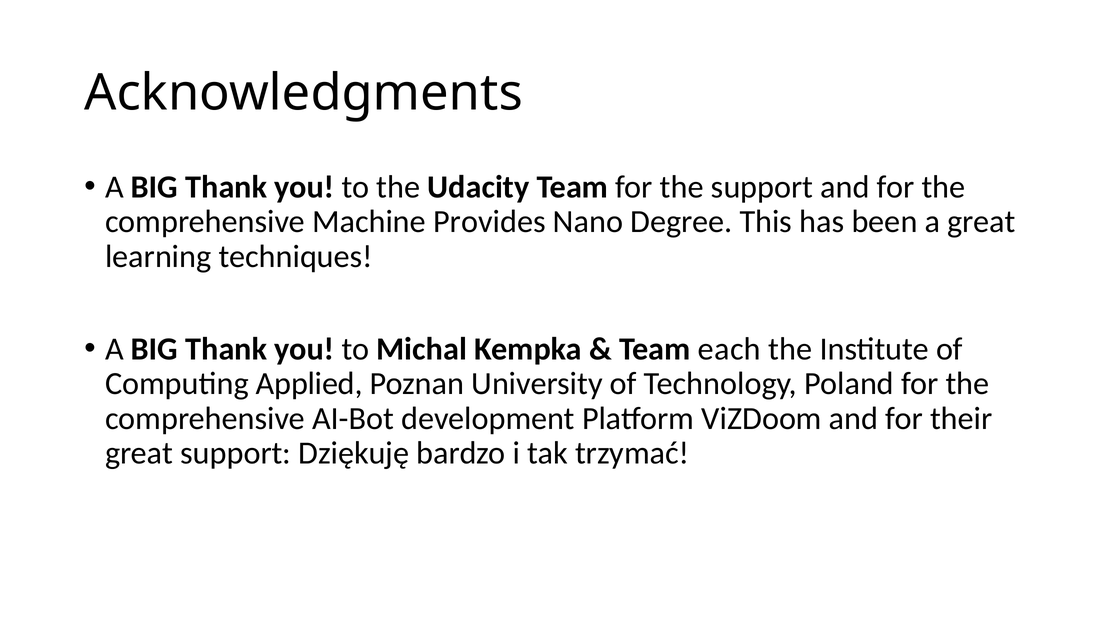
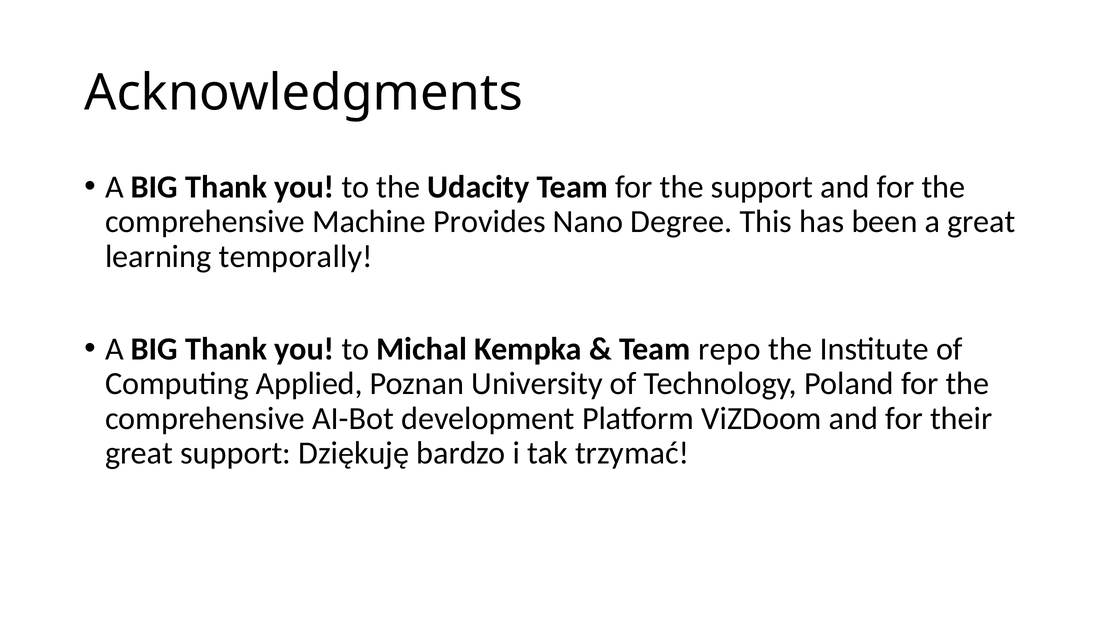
techniques: techniques -> temporally
each: each -> repo
